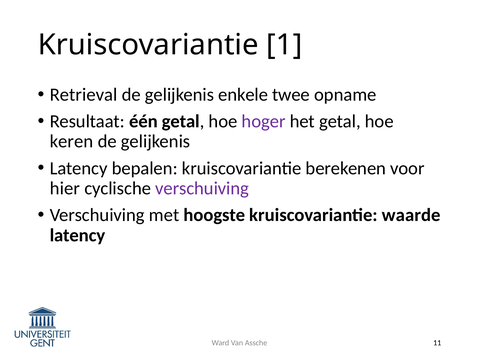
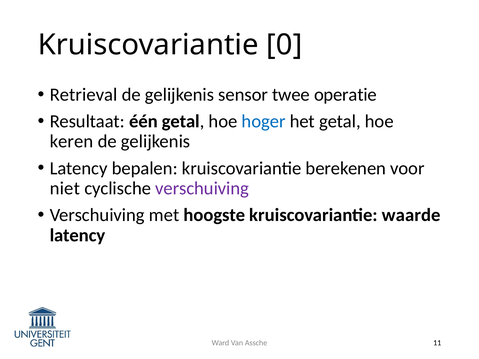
1: 1 -> 0
enkele: enkele -> sensor
opname: opname -> operatie
hoger colour: purple -> blue
hier: hier -> niet
